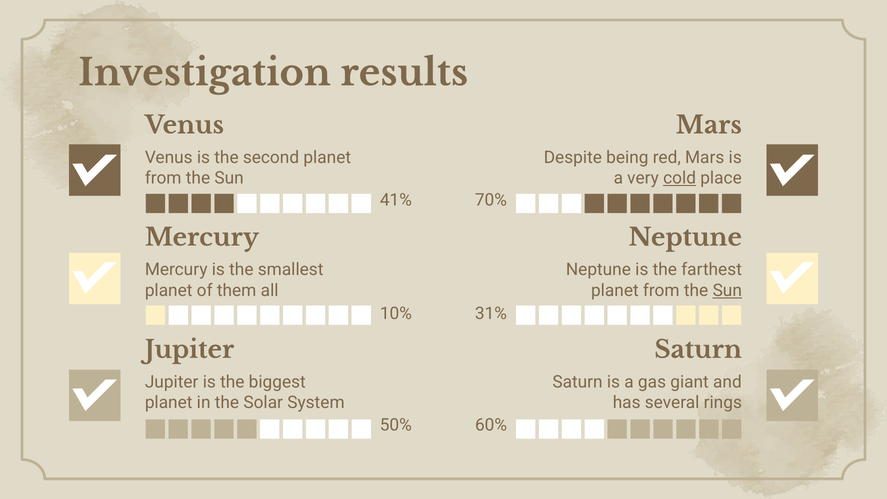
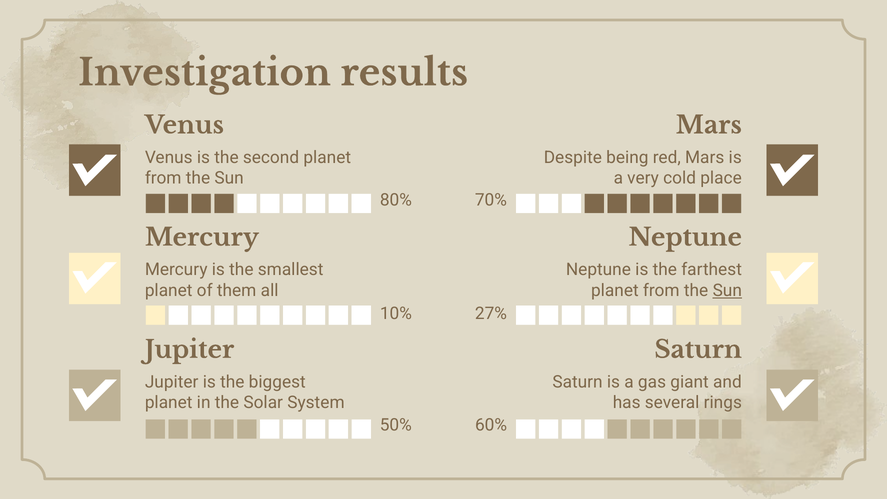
cold underline: present -> none
41%: 41% -> 80%
31%: 31% -> 27%
